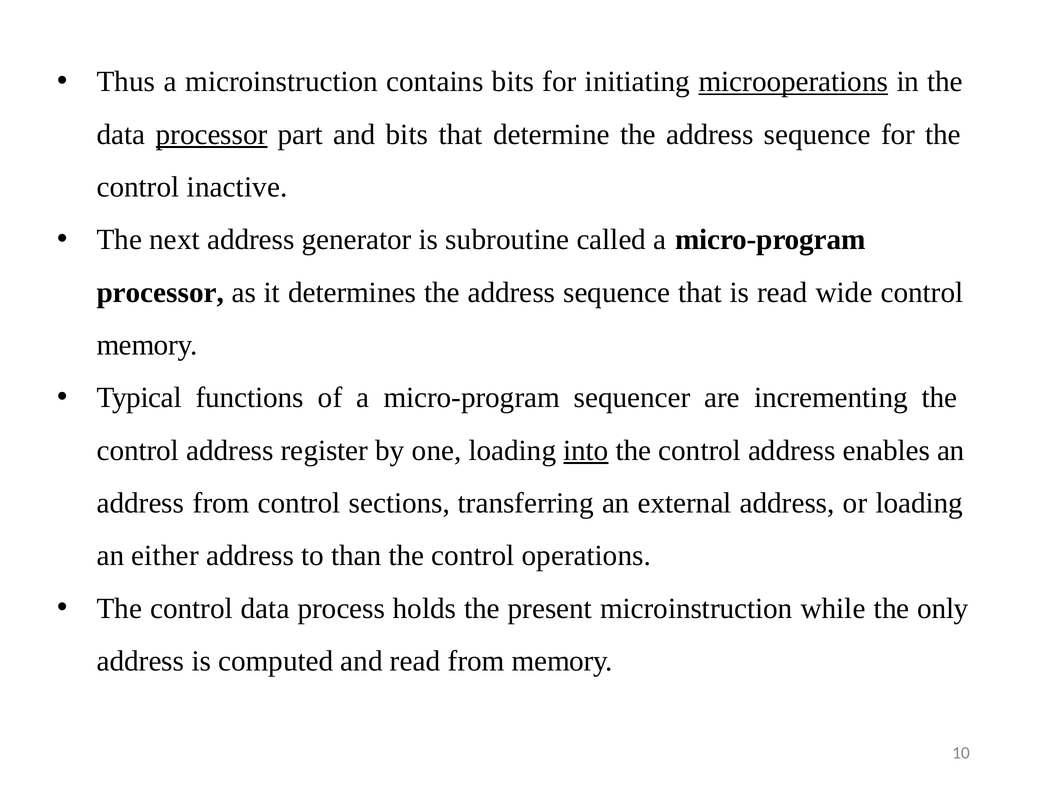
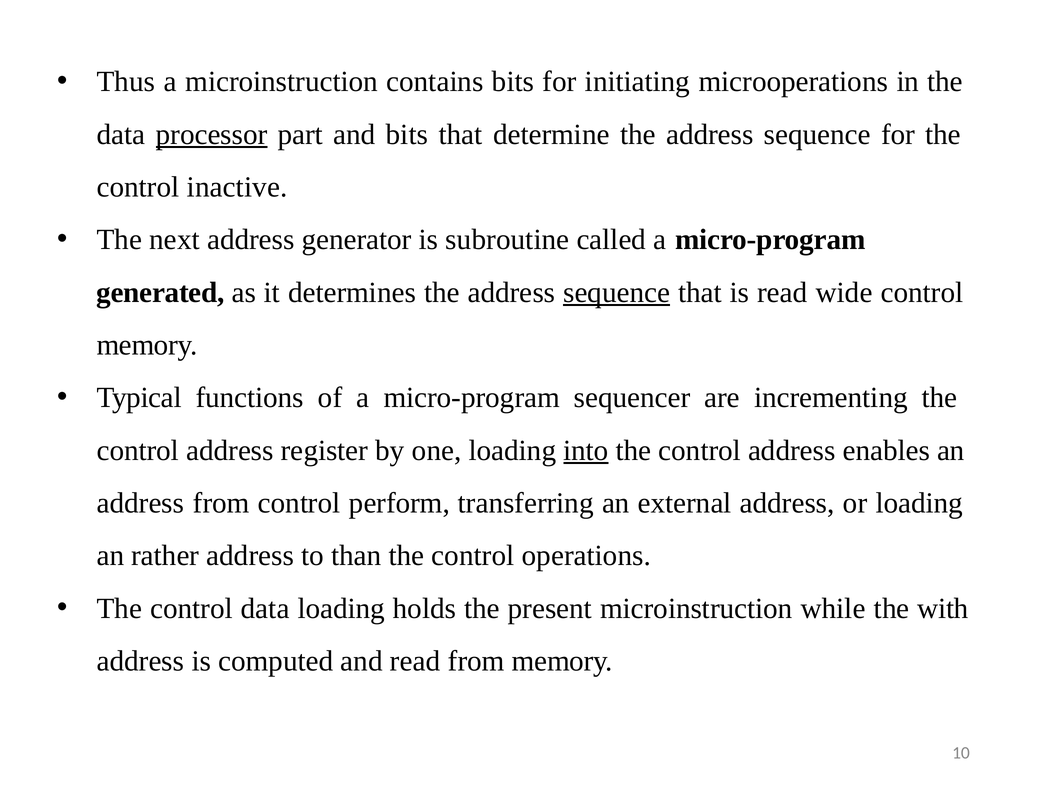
microoperations underline: present -> none
processor at (160, 292): processor -> generated
sequence at (617, 292) underline: none -> present
sections: sections -> perform
either: either -> rather
data process: process -> loading
only: only -> with
